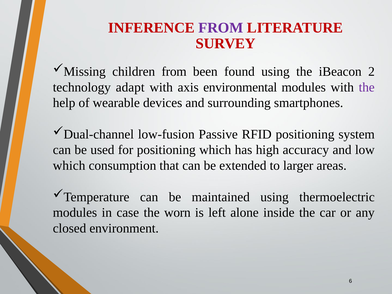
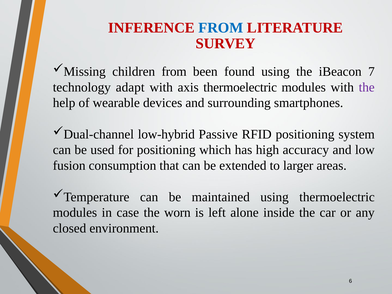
FROM at (221, 28) colour: purple -> blue
2: 2 -> 7
axis environmental: environmental -> thermoelectric
low-fusion: low-fusion -> low-hybrid
which at (69, 166): which -> fusion
